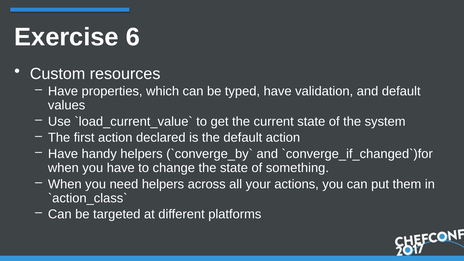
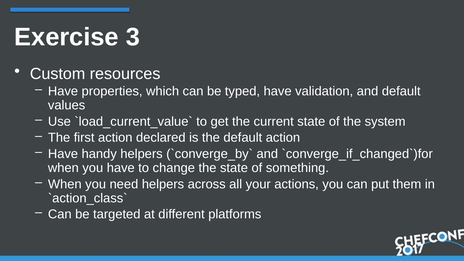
6: 6 -> 3
